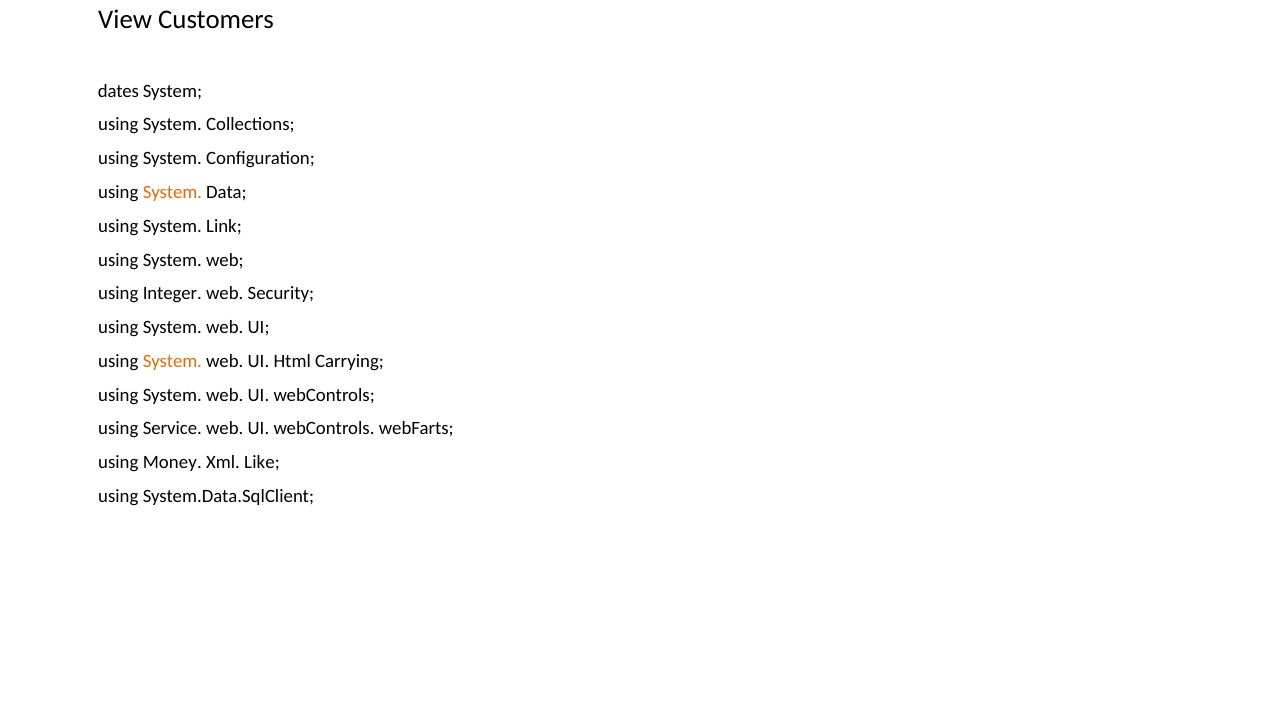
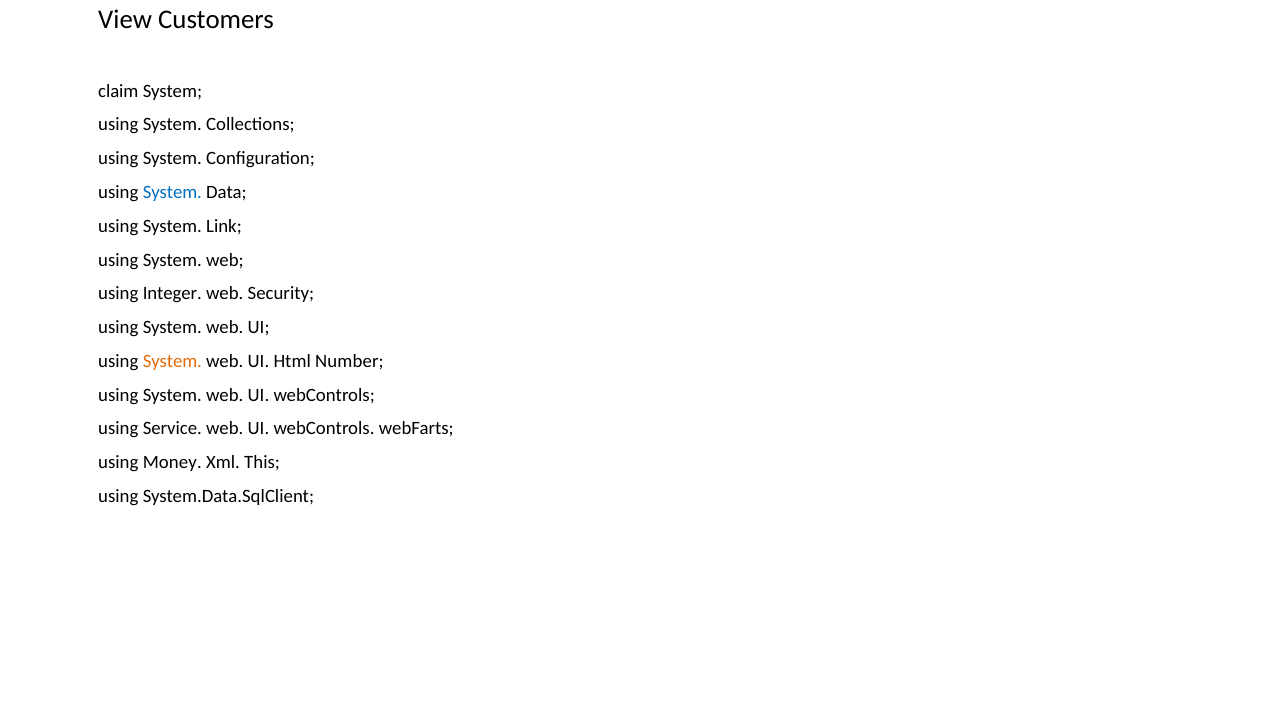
dates: dates -> claim
System at (172, 192) colour: orange -> blue
Carrying: Carrying -> Number
Like: Like -> This
